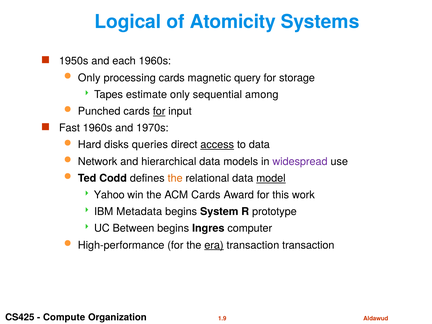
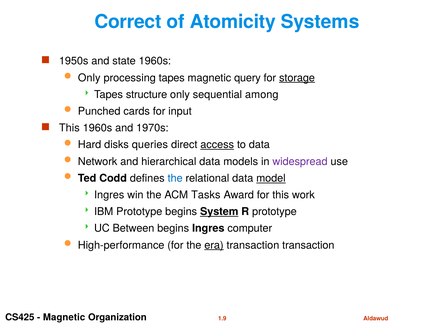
Logical: Logical -> Correct
each: each -> state
processing cards: cards -> tapes
storage underline: none -> present
estimate: estimate -> structure
for at (159, 111) underline: present -> none
Fast at (69, 128): Fast -> This
the at (175, 178) colour: orange -> blue
Yahoo at (109, 195): Yahoo -> Ingres
ACM Cards: Cards -> Tasks
IBM Metadata: Metadata -> Prototype
System underline: none -> present
Compute at (64, 317): Compute -> Magnetic
